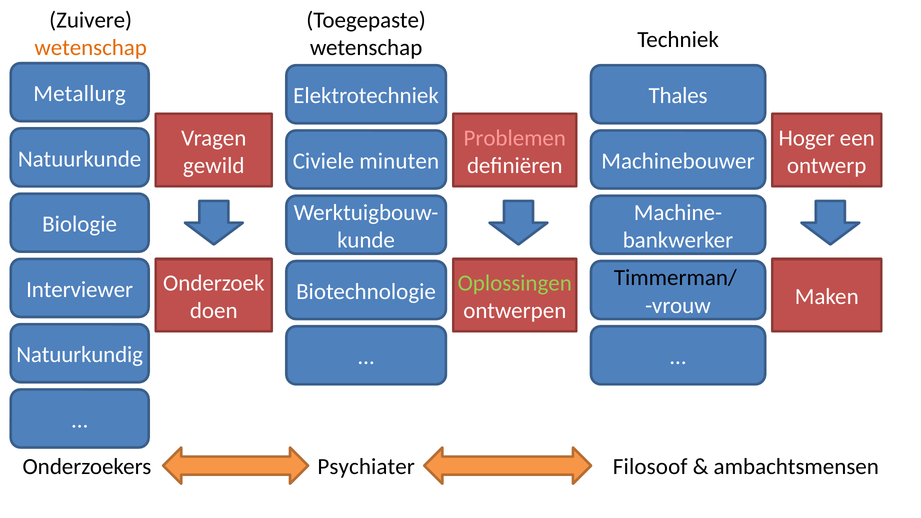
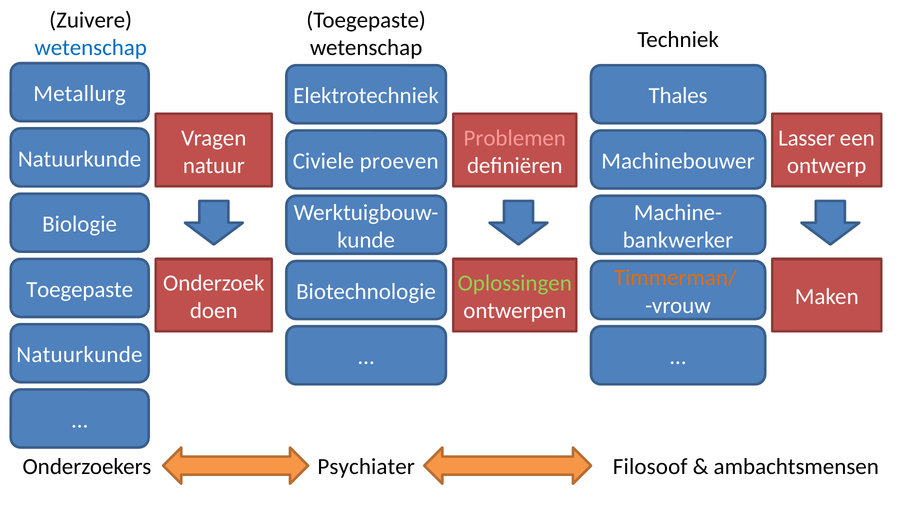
wetenschap at (91, 48) colour: orange -> blue
Hoger: Hoger -> Lasser
minuten: minuten -> proeven
gewild: gewild -> natuur
Timmerman/ colour: black -> orange
Interviewer at (80, 290): Interviewer -> Toegepaste
Natuurkundig at (80, 355): Natuurkundig -> Natuurkunde
